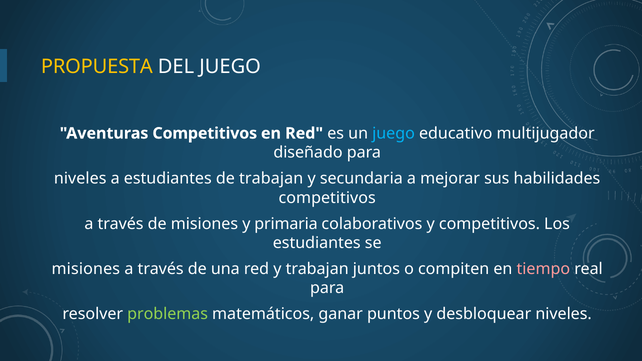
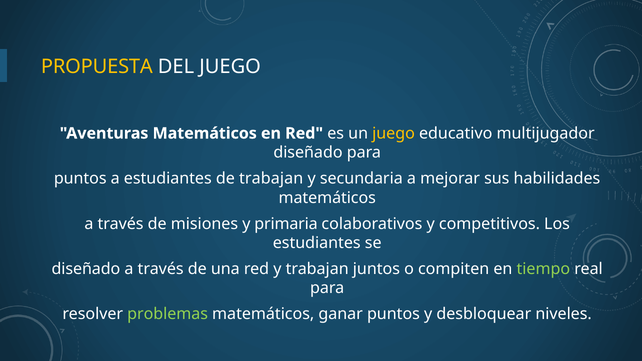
Aventuras Competitivos: Competitivos -> Matemáticos
juego at (394, 133) colour: light blue -> yellow
niveles at (80, 179): niveles -> puntos
competitivos at (327, 198): competitivos -> matemáticos
misiones at (86, 269): misiones -> diseñado
tiempo colour: pink -> light green
